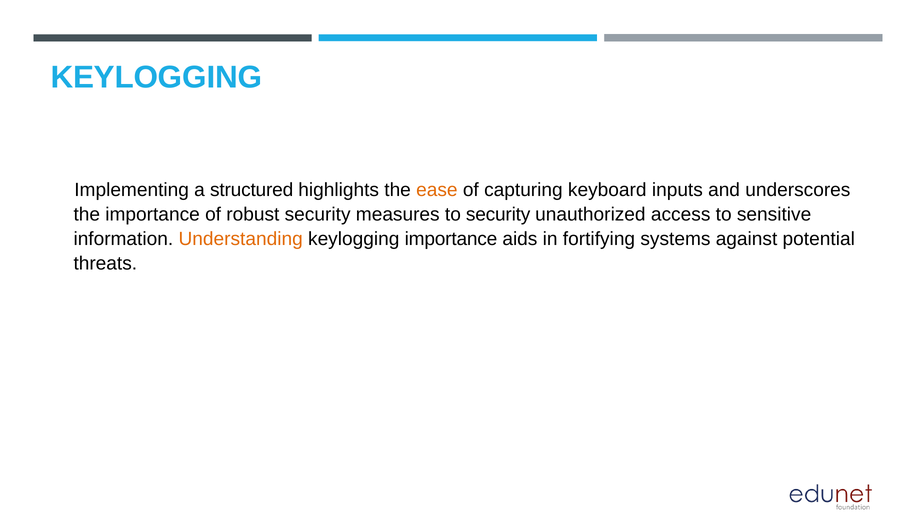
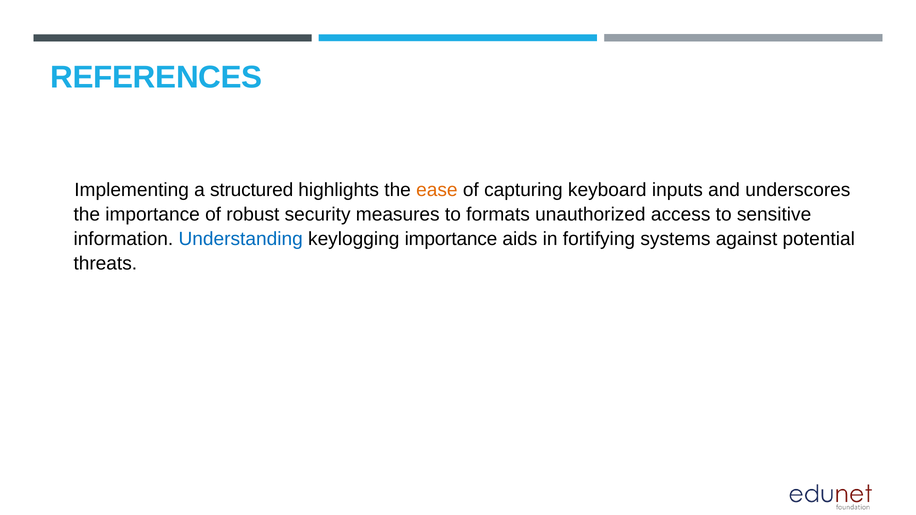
KEYLOGGING at (156, 77): KEYLOGGING -> REFERENCES
to security: security -> formats
Understanding colour: orange -> blue
